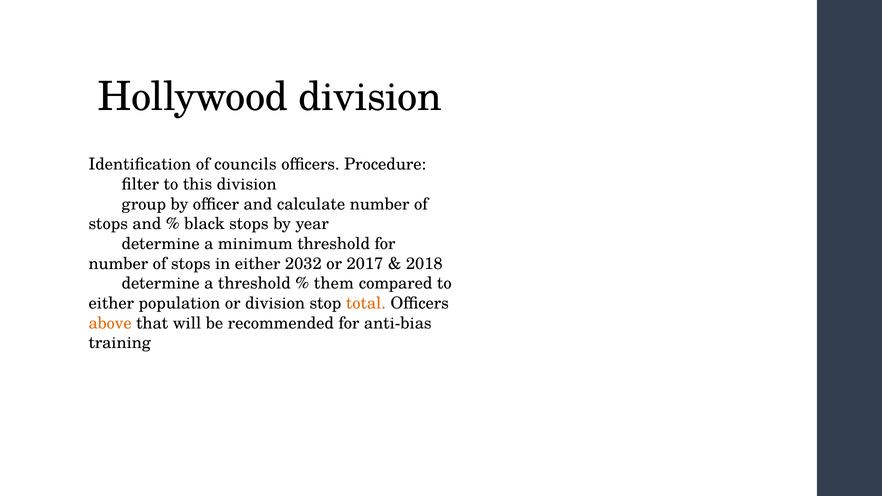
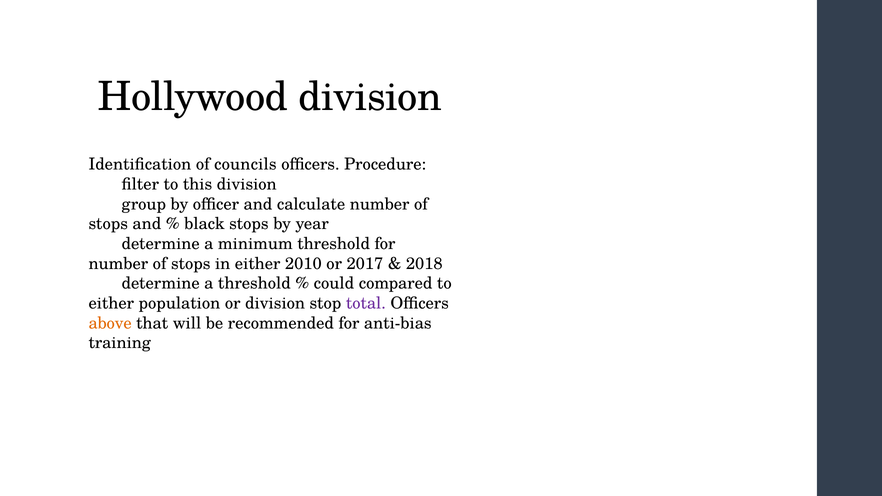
2032: 2032 -> 2010
them: them -> could
total colour: orange -> purple
